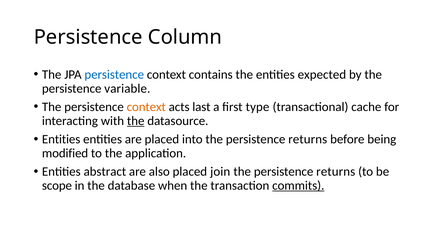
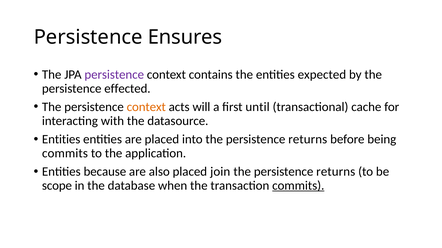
Column: Column -> Ensures
persistence at (114, 75) colour: blue -> purple
variable: variable -> effected
last: last -> will
type: type -> until
the at (136, 121) underline: present -> none
modified at (65, 154): modified -> commits
abstract: abstract -> because
